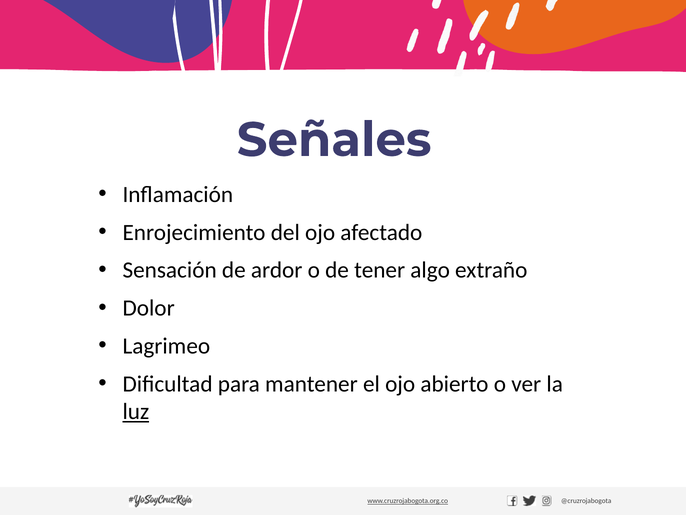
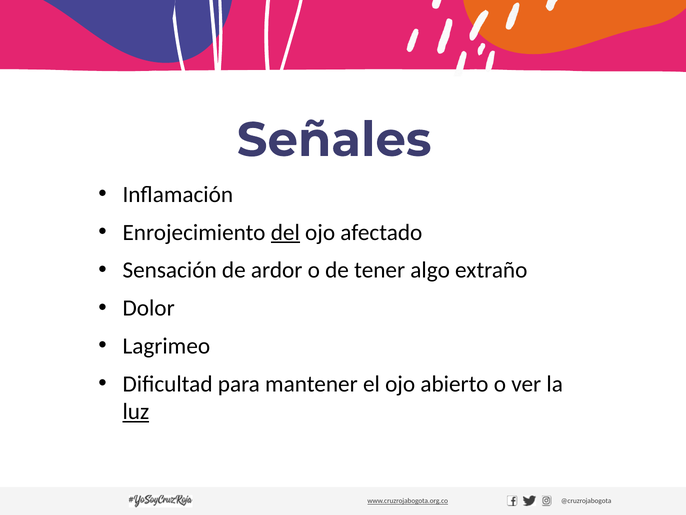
del underline: none -> present
